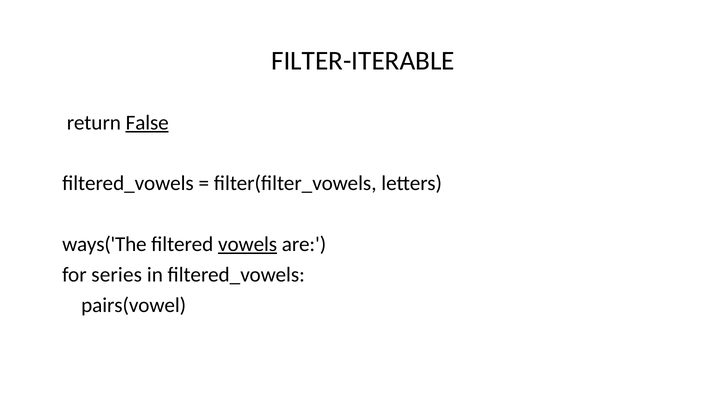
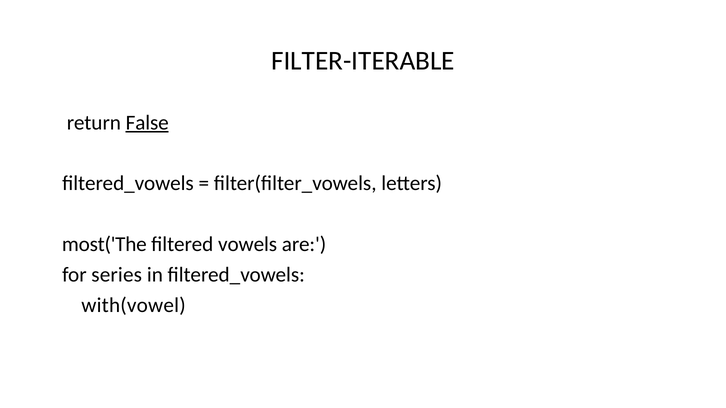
ways('The: ways('The -> most('The
vowels underline: present -> none
pairs(vowel: pairs(vowel -> with(vowel
